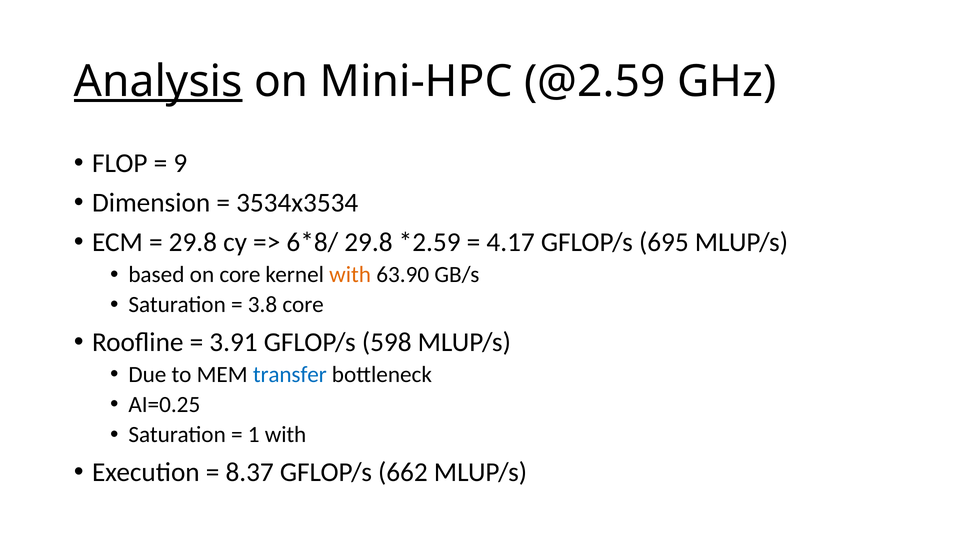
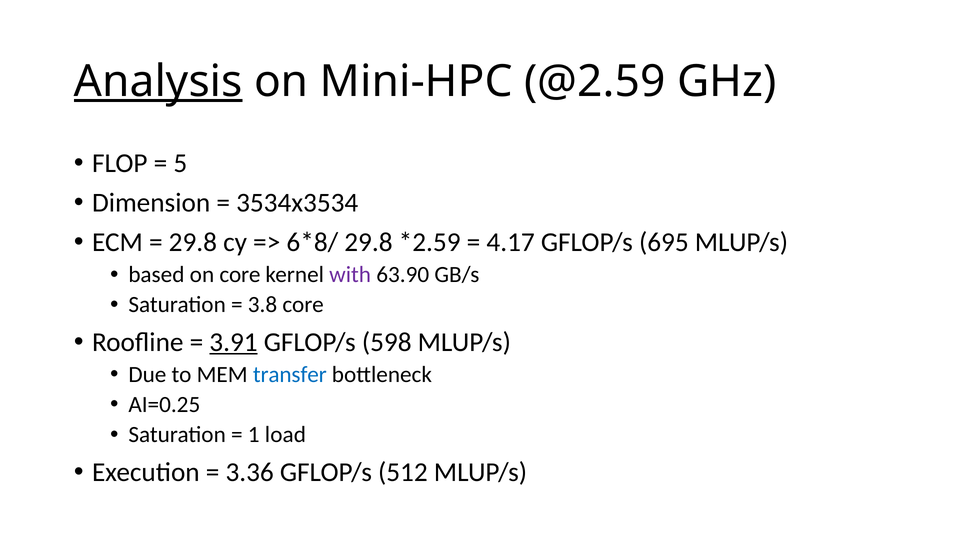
9: 9 -> 5
with at (350, 275) colour: orange -> purple
3.91 underline: none -> present
1 with: with -> load
8.37: 8.37 -> 3.36
662: 662 -> 512
